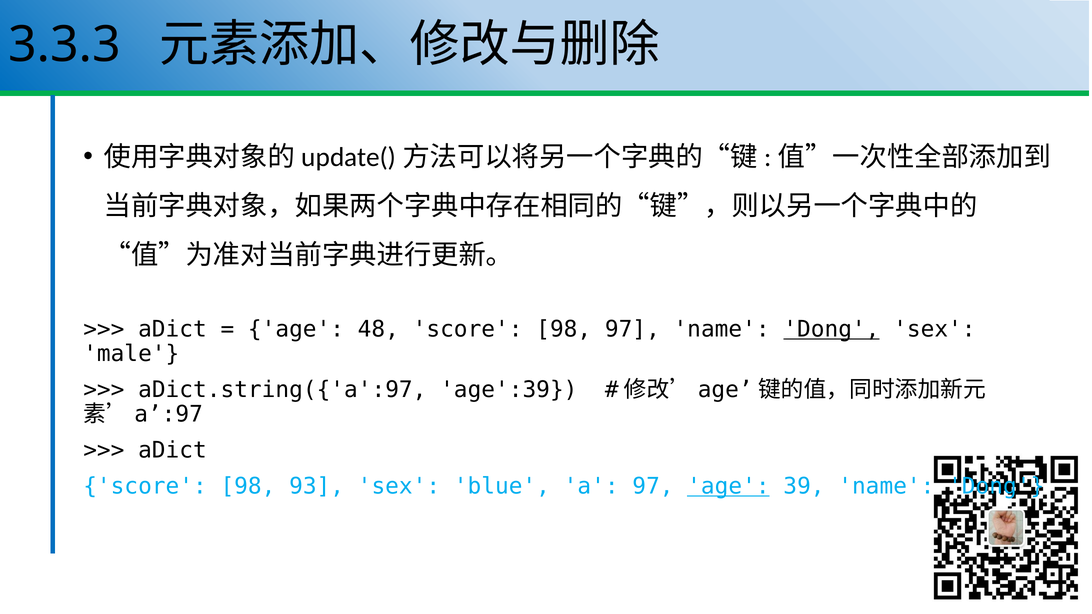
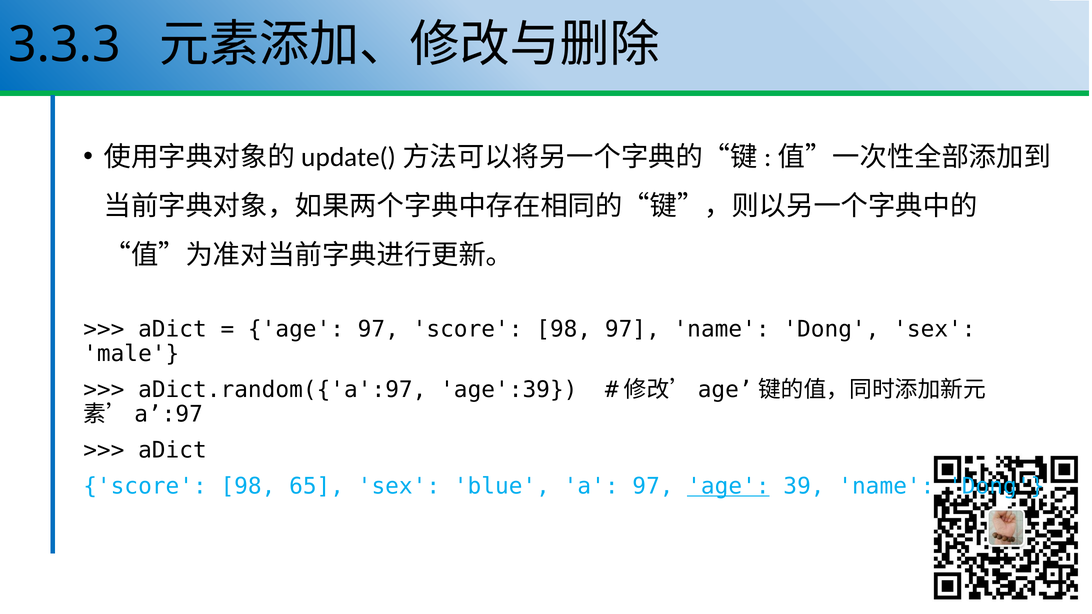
age 48: 48 -> 97
Dong at (831, 329) underline: present -> none
aDict.string({'a':97: aDict.string({'a':97 -> aDict.random({'a':97
93: 93 -> 65
